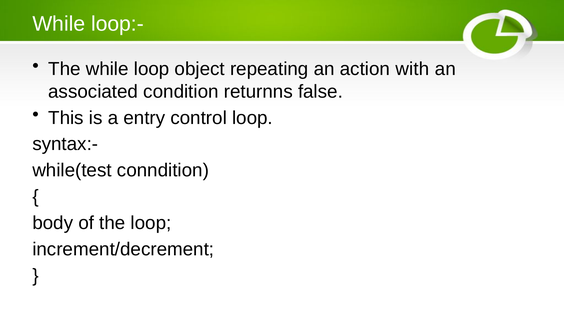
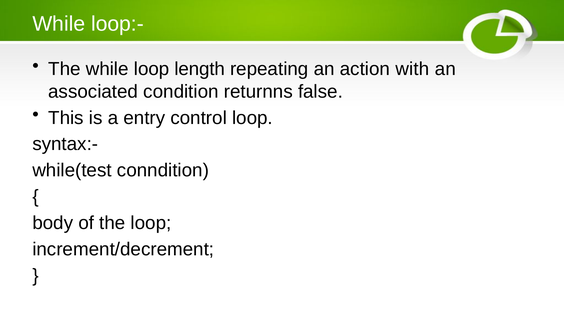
object: object -> length
